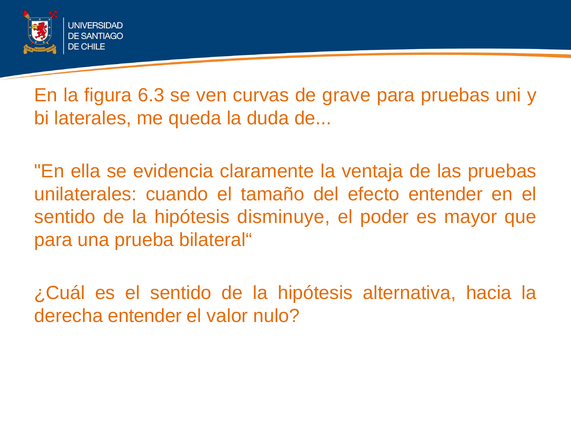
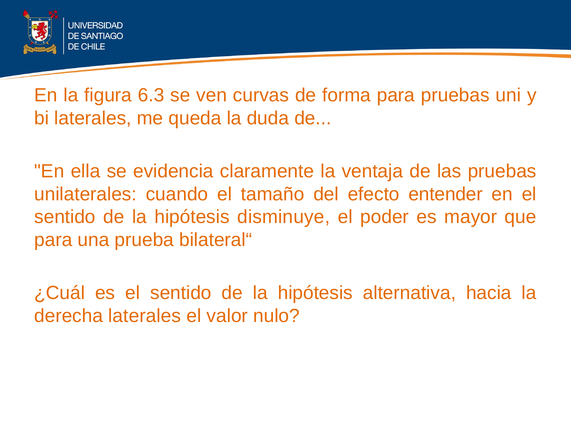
grave: grave -> forma
derecha entender: entender -> laterales
